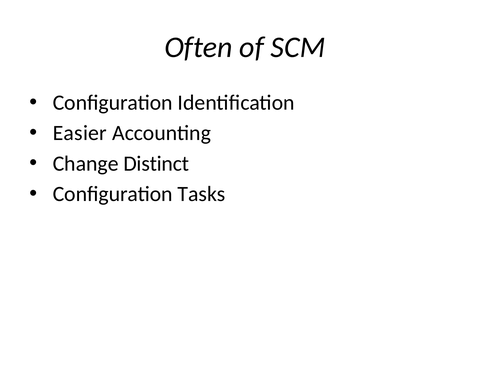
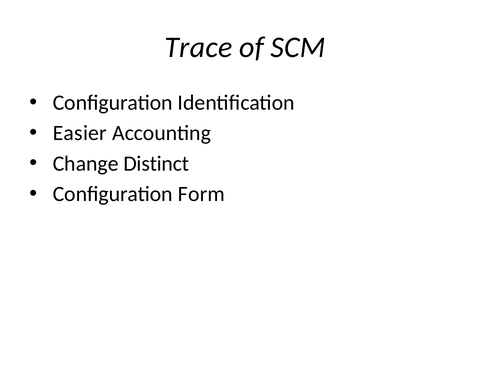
Often: Often -> Trace
Tasks: Tasks -> Form
